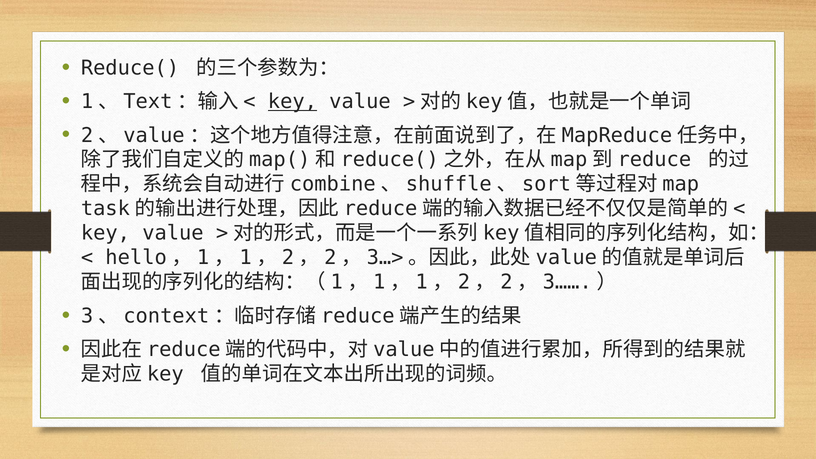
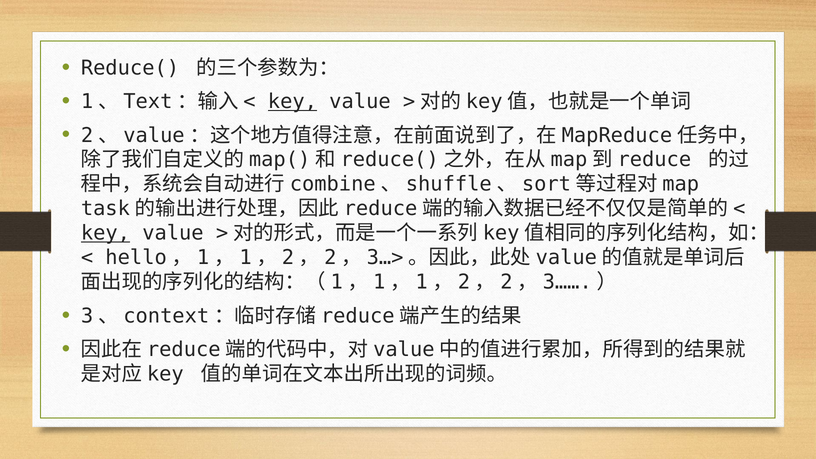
key at (105, 233) underline: none -> present
